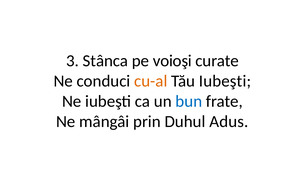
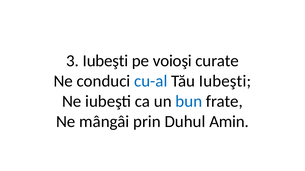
3 Stânca: Stânca -> Iubeşti
cu-al colour: orange -> blue
Adus: Adus -> Amin
